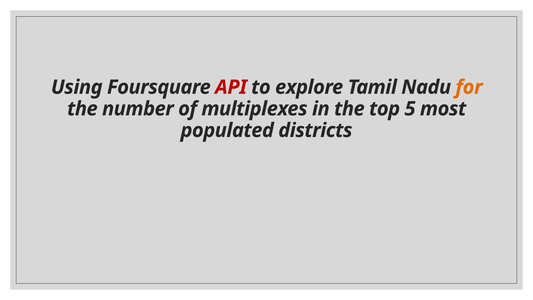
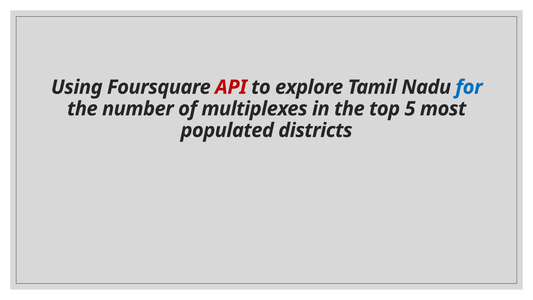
for colour: orange -> blue
